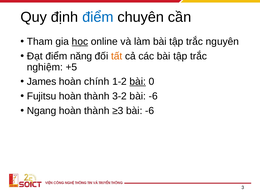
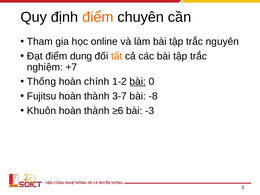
điểm at (98, 17) colour: blue -> orange
học underline: present -> none
năng: năng -> dung
+5: +5 -> +7
James: James -> Thống
3-2: 3-2 -> 3-7
-6 at (153, 96): -6 -> -8
Ngang: Ngang -> Khuôn
≥3: ≥3 -> ≥6
-6 at (150, 111): -6 -> -3
